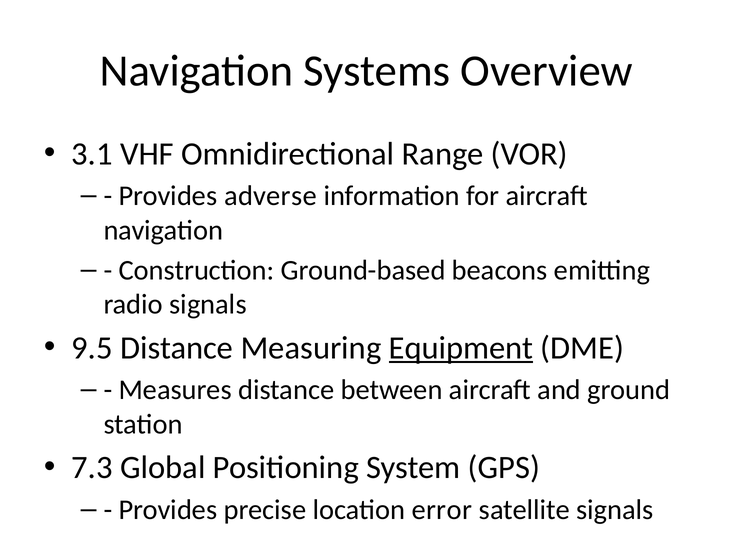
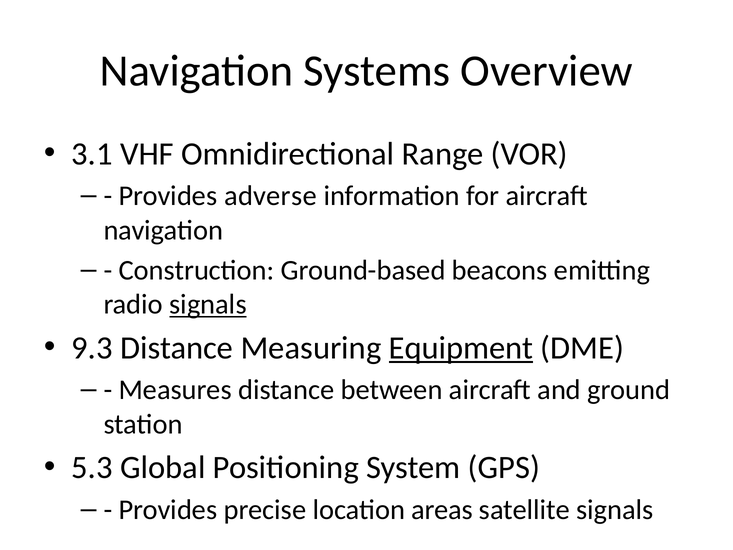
signals at (208, 304) underline: none -> present
9.5: 9.5 -> 9.3
7.3: 7.3 -> 5.3
error: error -> areas
